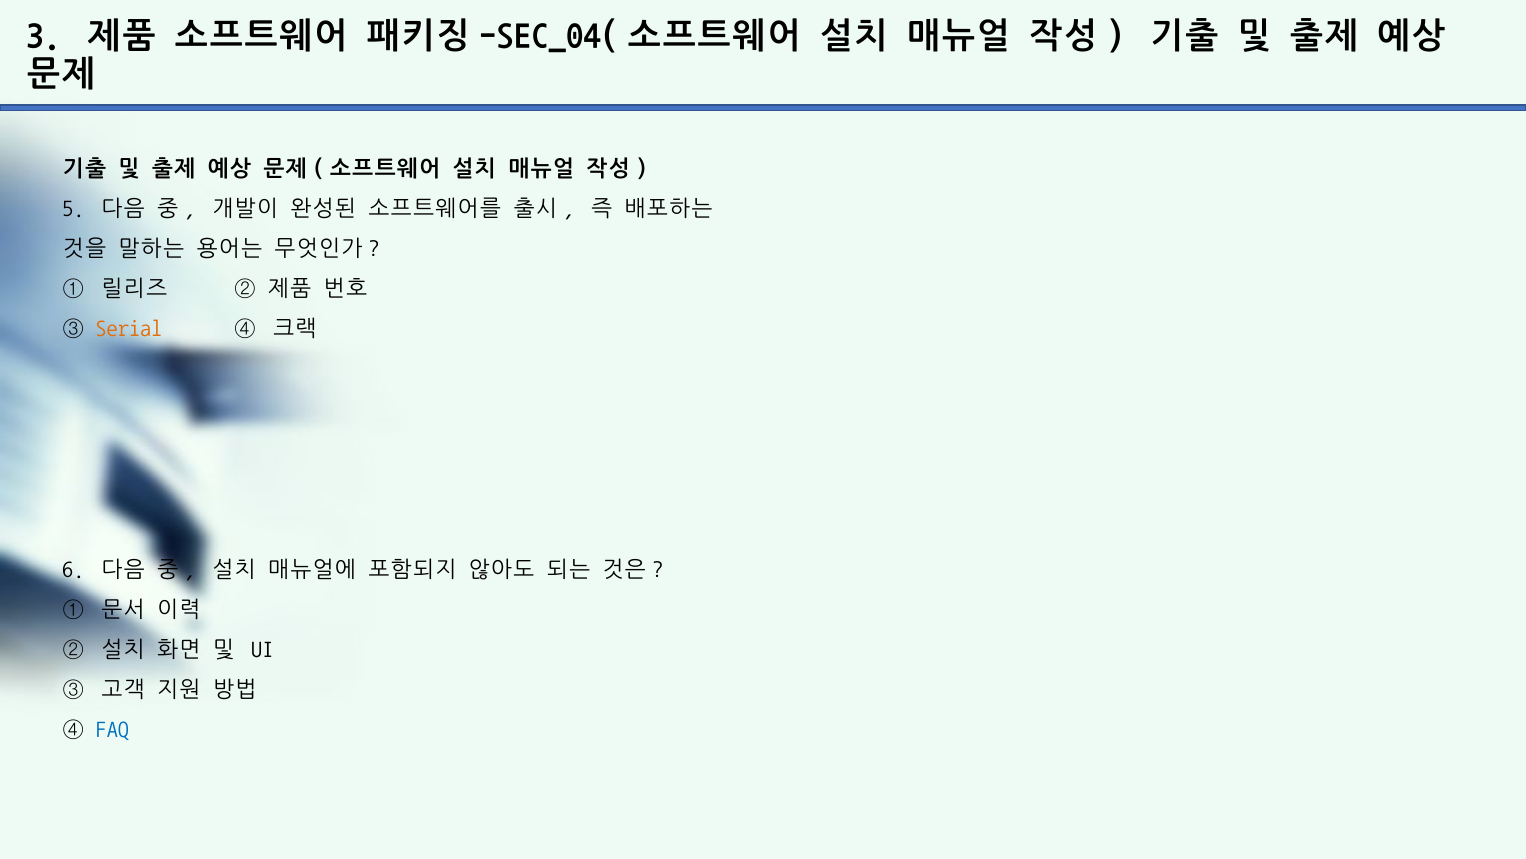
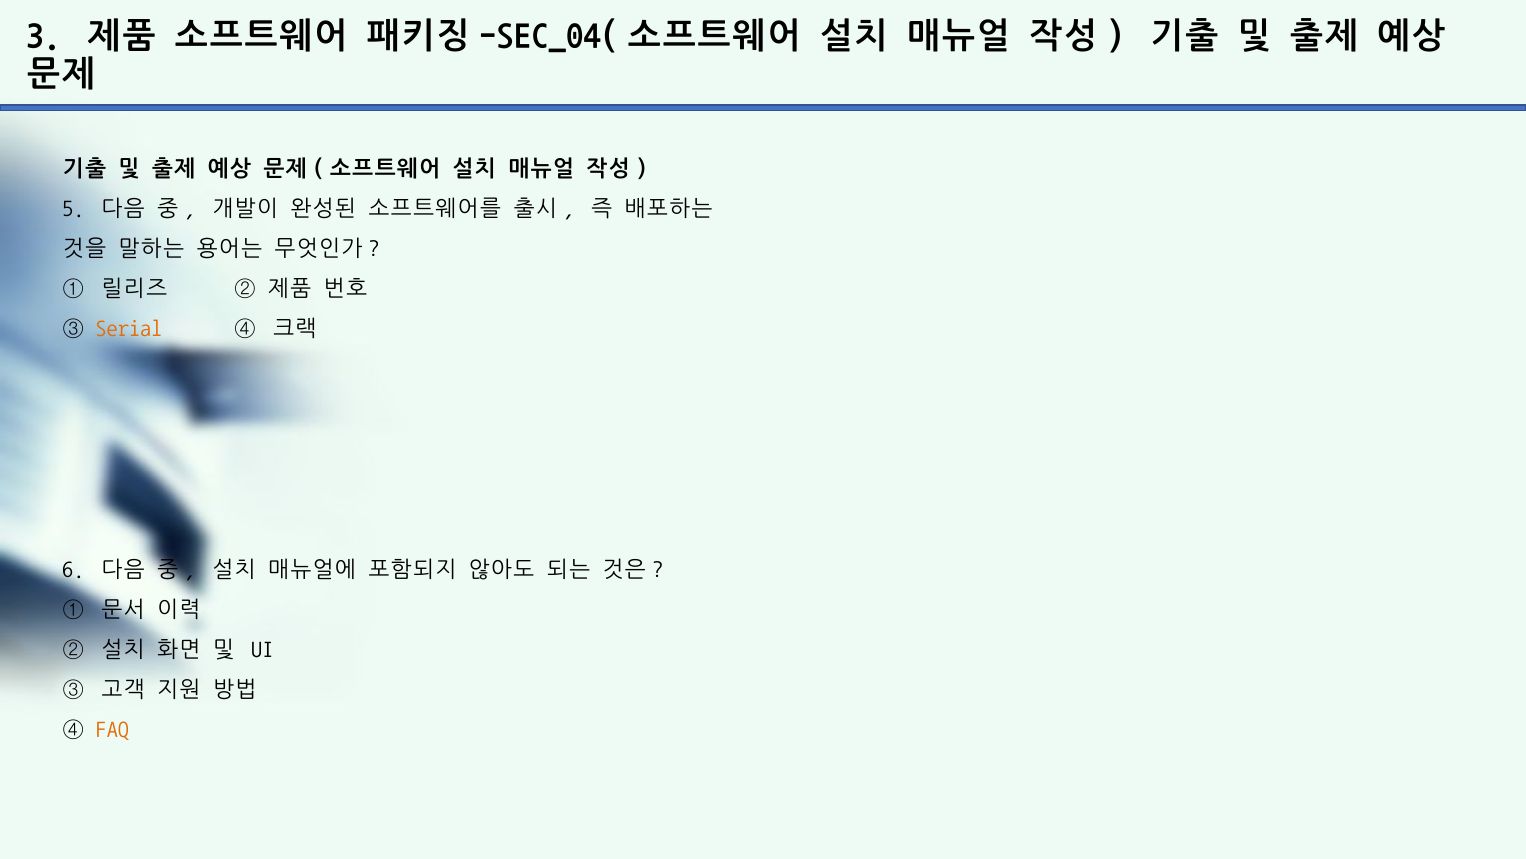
FAQ colour: blue -> orange
